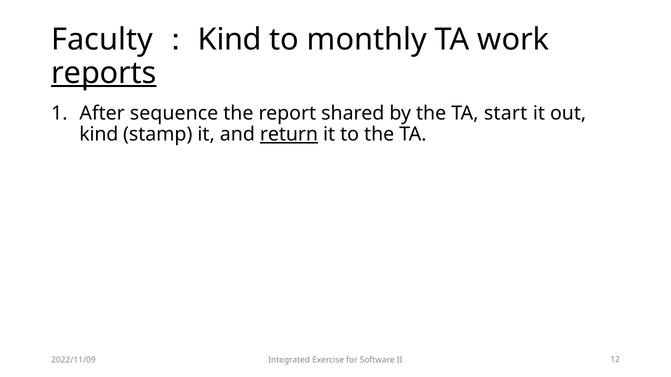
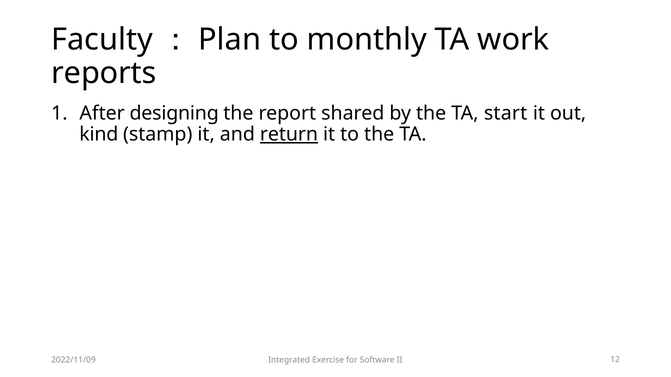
Kind at (230, 40): Kind -> Plan
reports underline: present -> none
sequence: sequence -> designing
